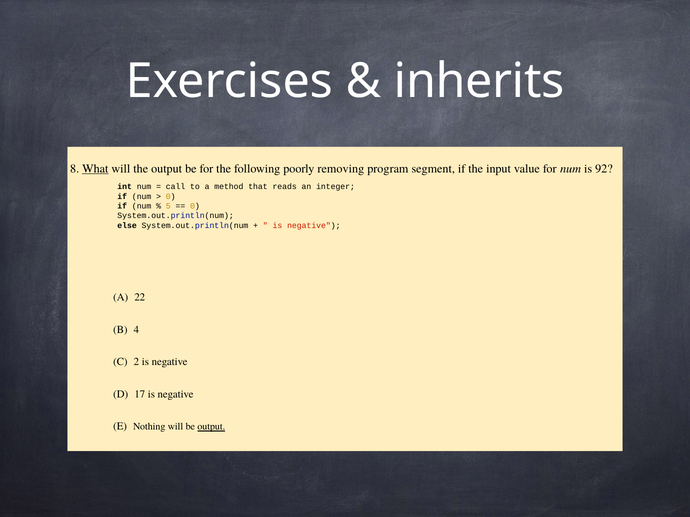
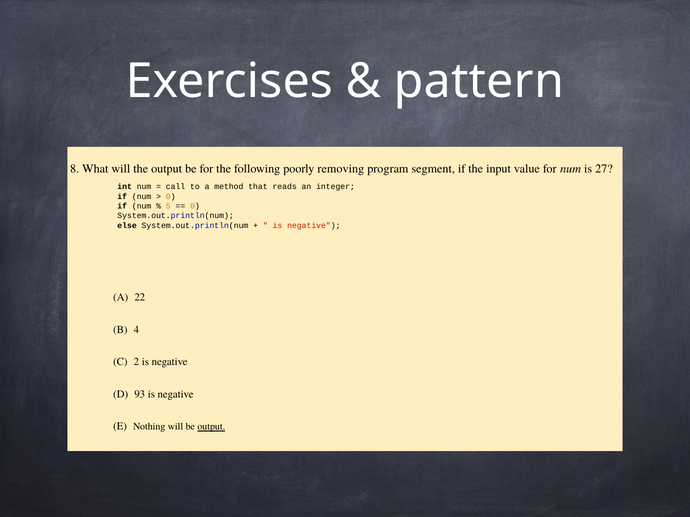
inherits: inherits -> pattern
What underline: present -> none
92: 92 -> 27
17: 17 -> 93
